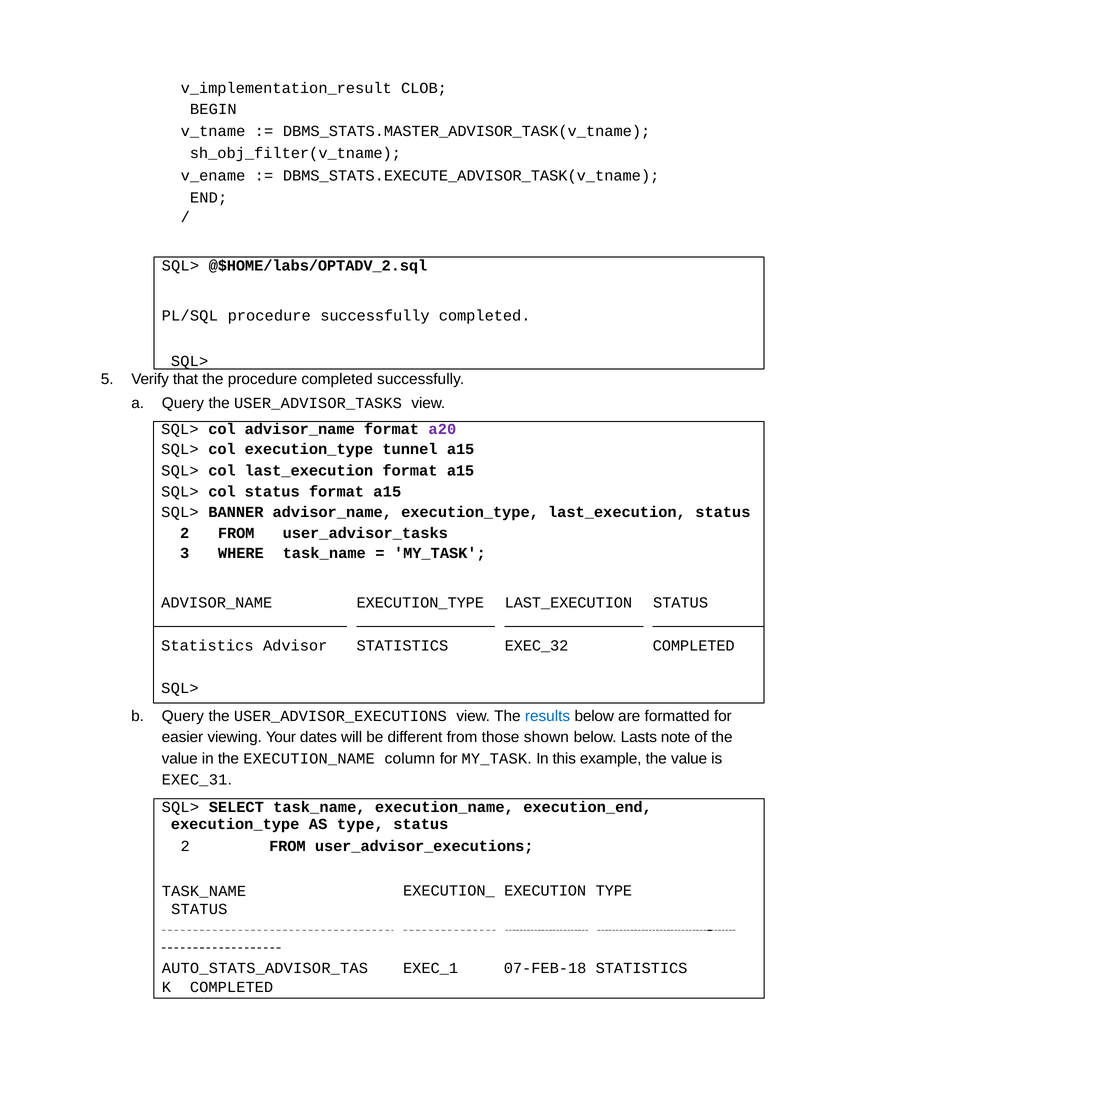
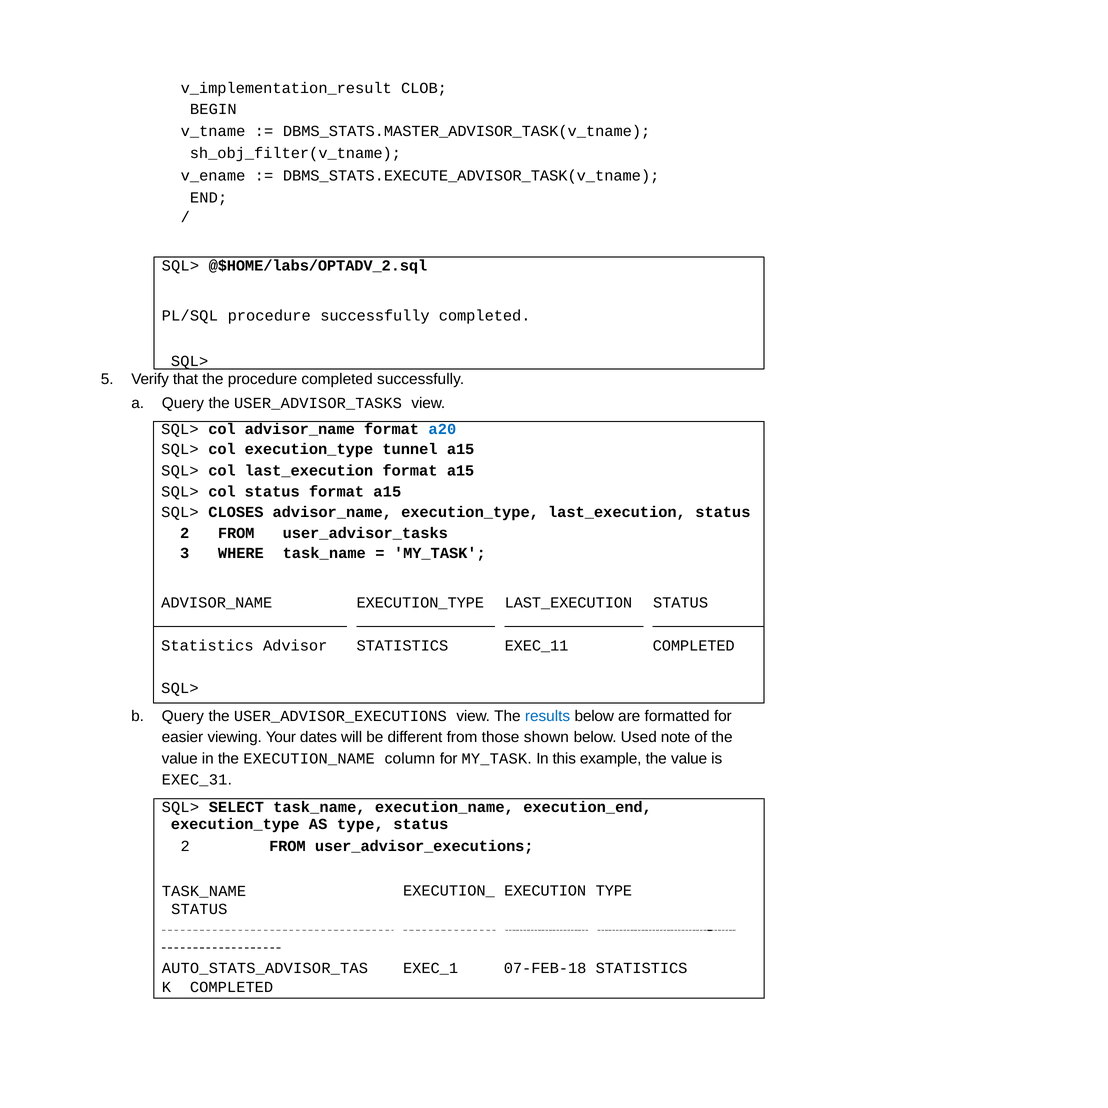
a20 colour: purple -> blue
BANNER: BANNER -> CLOSES
EXEC_32: EXEC_32 -> EXEC_11
Lasts: Lasts -> Used
